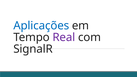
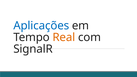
Real colour: purple -> orange
